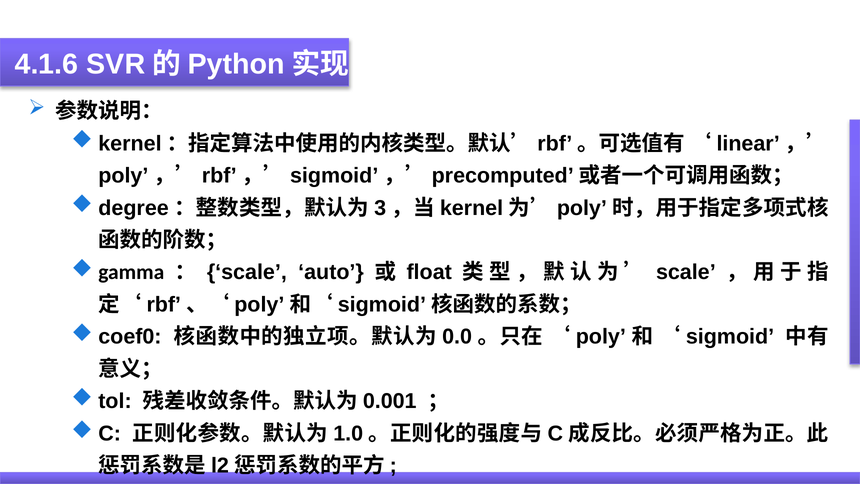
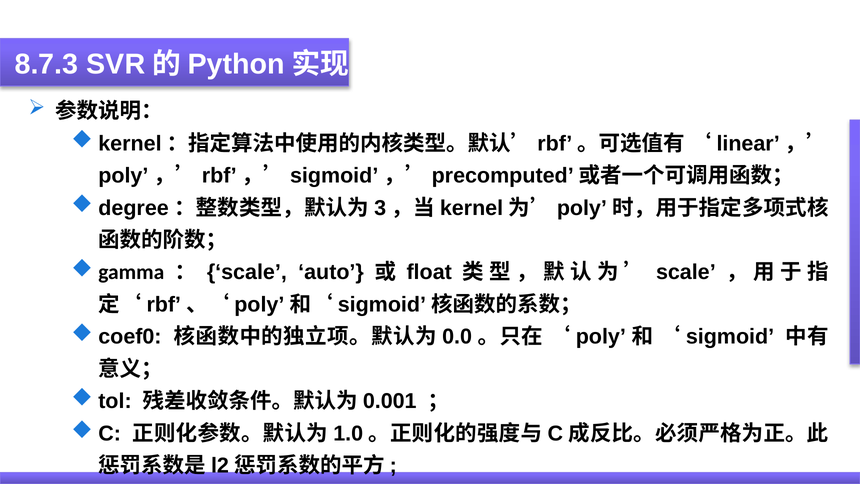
4.1.6: 4.1.6 -> 8.7.3
